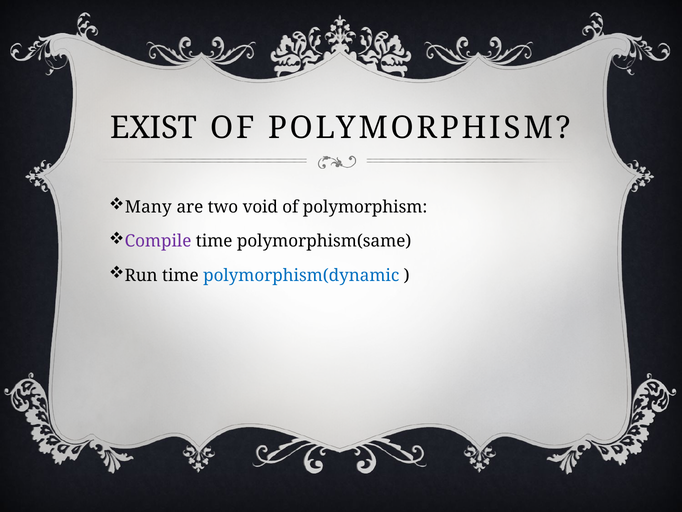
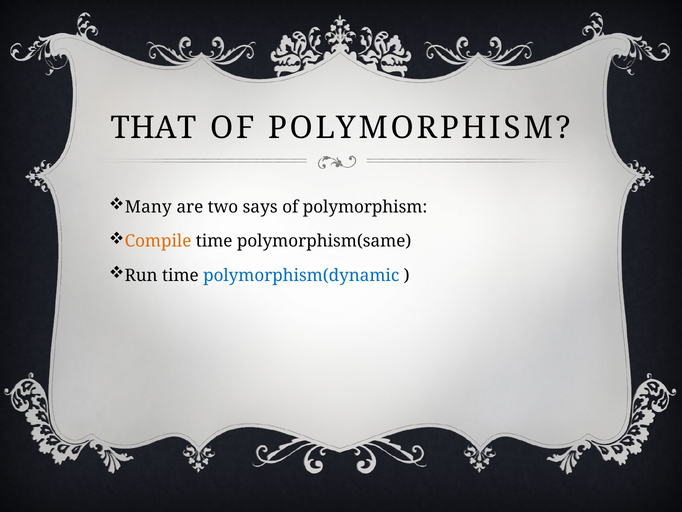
EXIST: EXIST -> THAT
void: void -> says
Compile colour: purple -> orange
